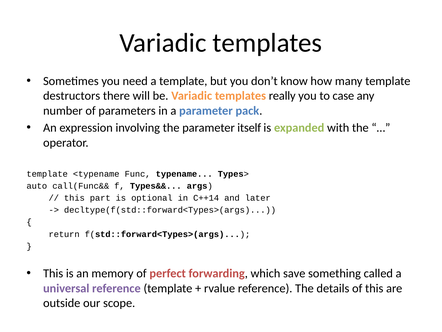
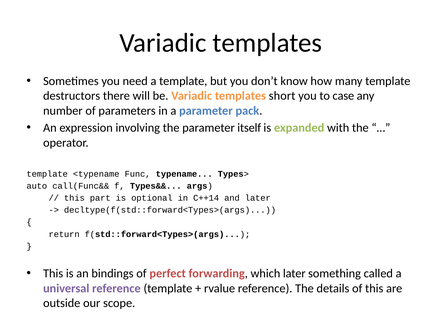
really: really -> short
memory: memory -> bindings
which save: save -> later
